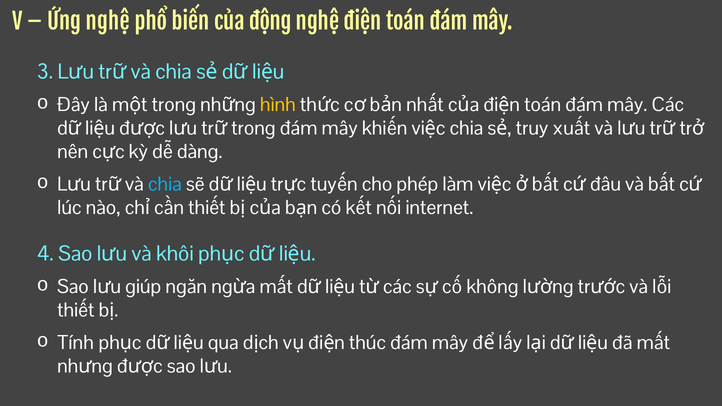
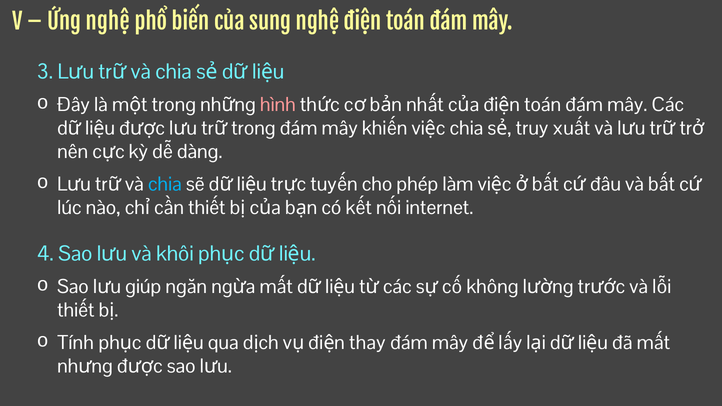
động: động -> sung
hình colour: yellow -> pink
thúc: thúc -> thay
